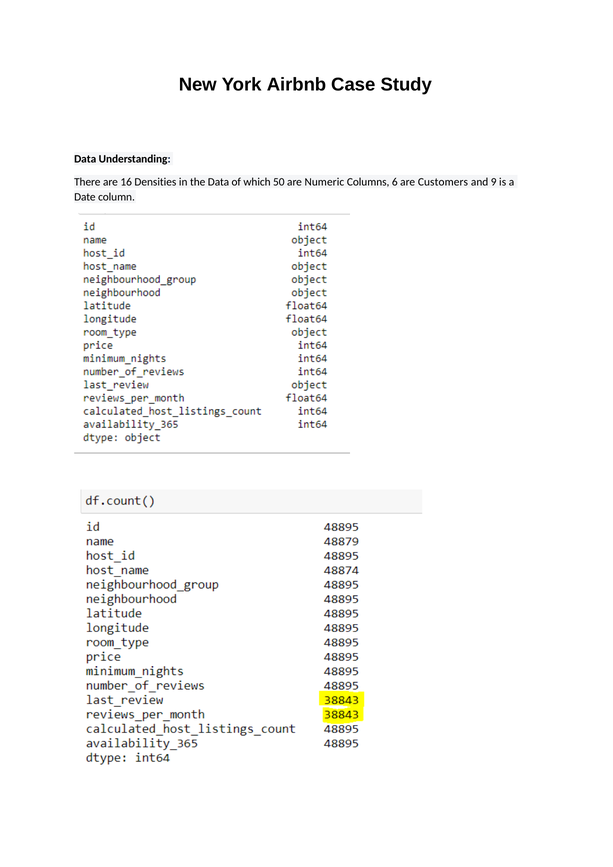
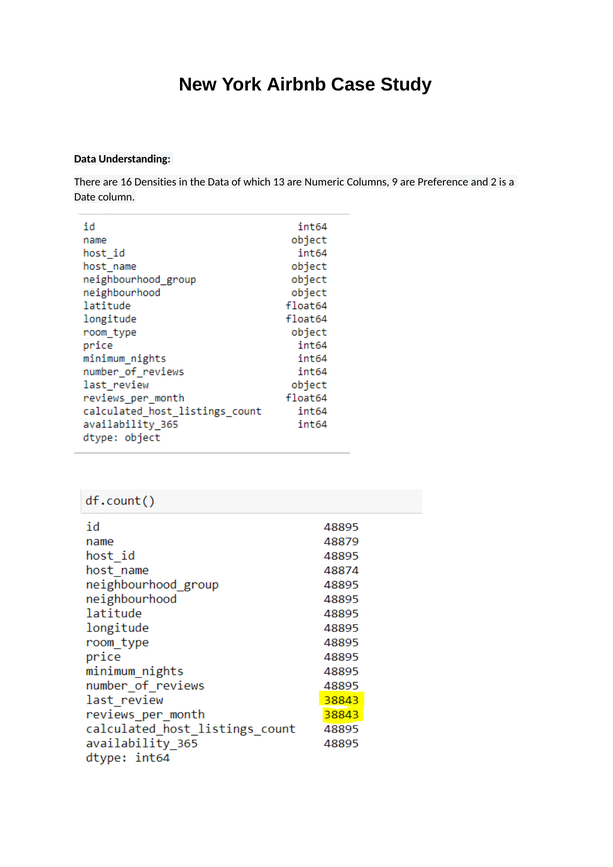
50: 50 -> 13
6: 6 -> 9
Customers: Customers -> Preference
9: 9 -> 2
